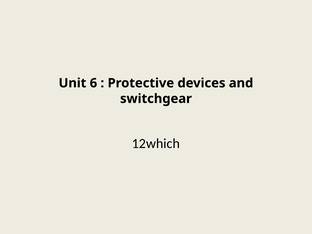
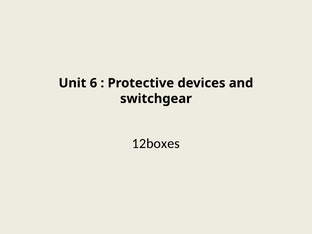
12which: 12which -> 12boxes
